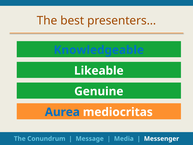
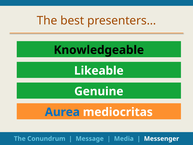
Knowledgeable colour: blue -> black
